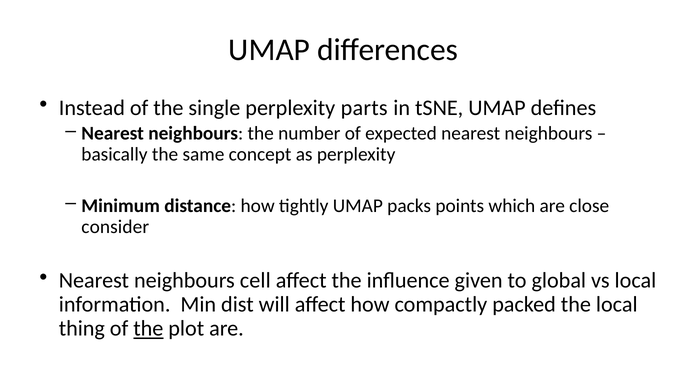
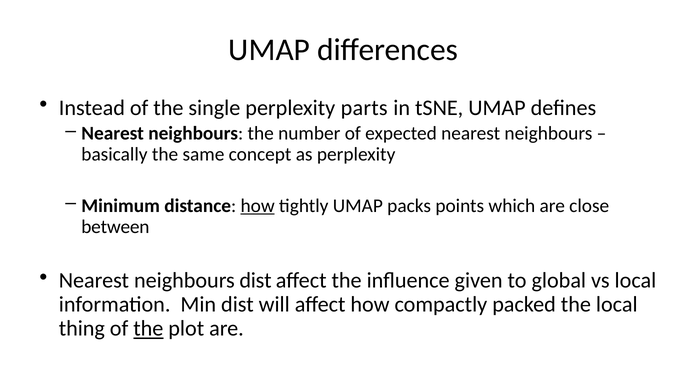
how at (258, 205) underline: none -> present
consider: consider -> between
neighbours cell: cell -> dist
